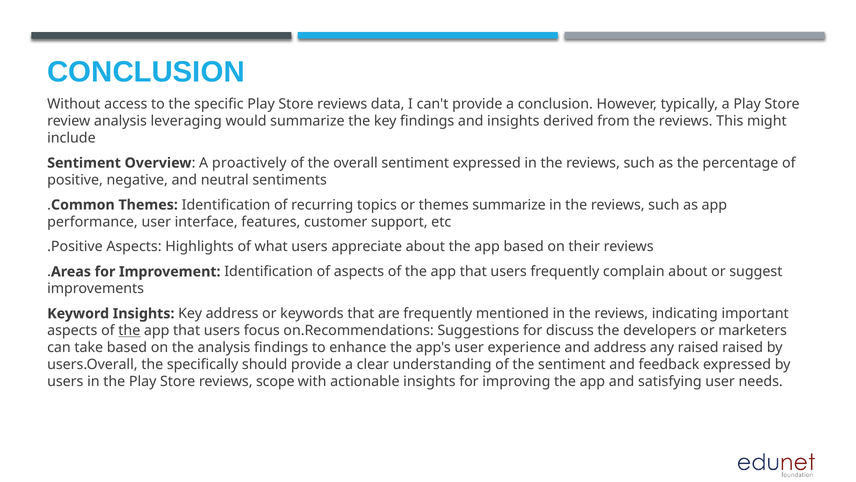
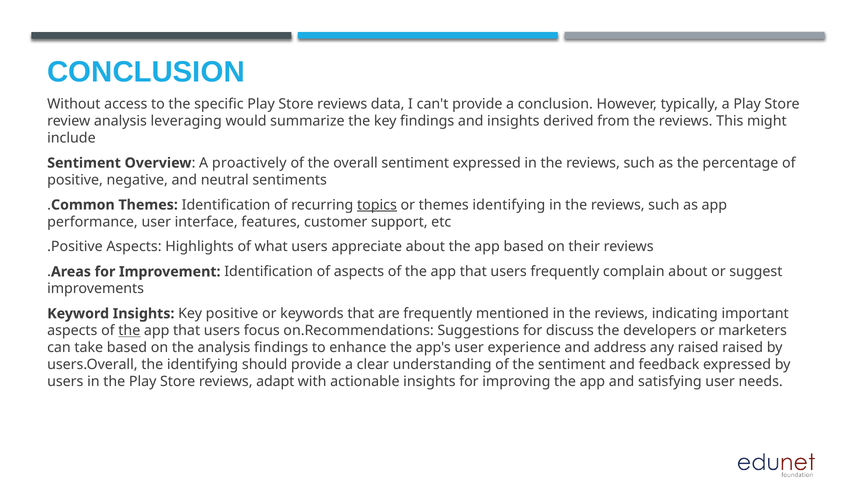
topics underline: none -> present
themes summarize: summarize -> identifying
Key address: address -> positive
the specifically: specifically -> identifying
scope: scope -> adapt
